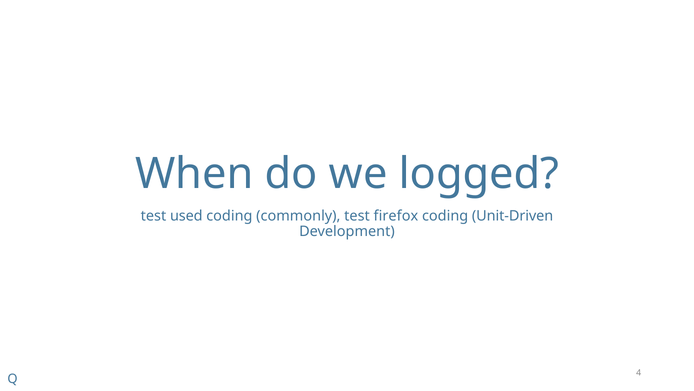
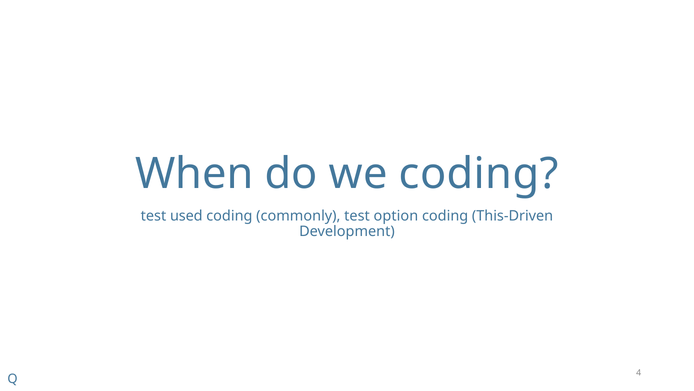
we logged: logged -> coding
firefox: firefox -> option
Unit-Driven: Unit-Driven -> This-Driven
